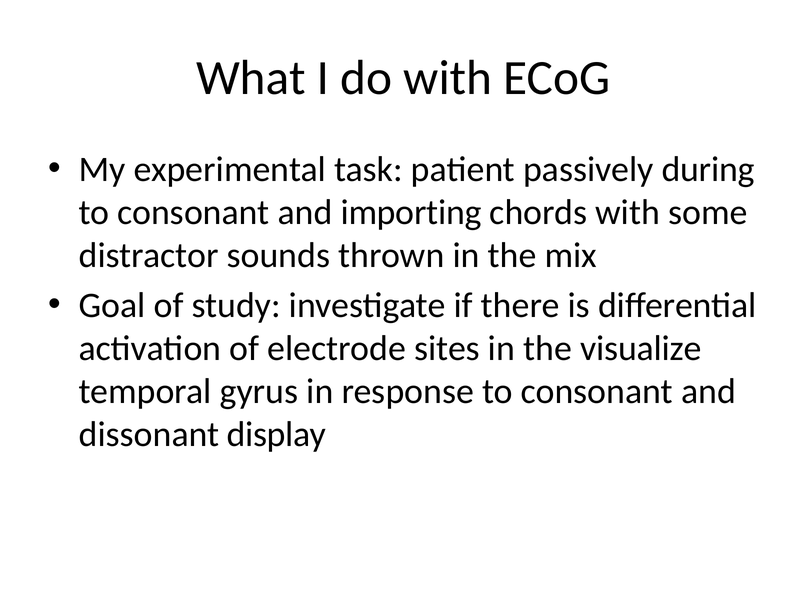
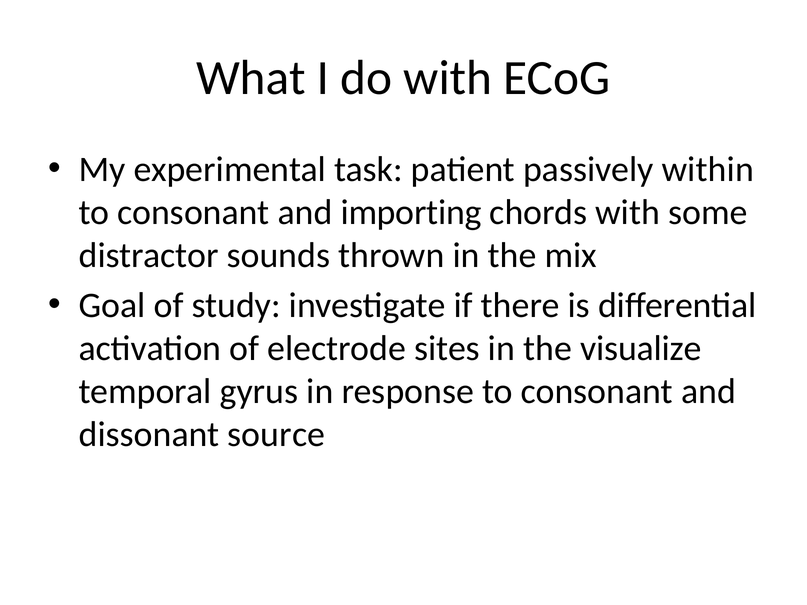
during: during -> within
display: display -> source
